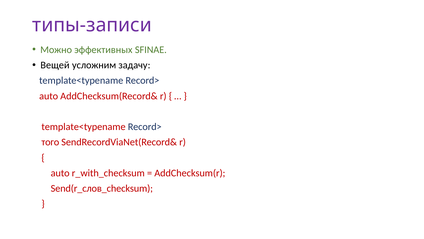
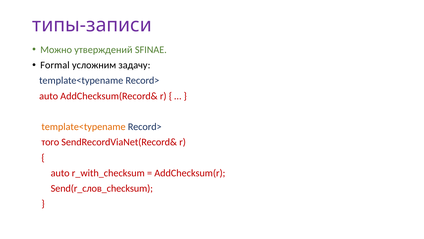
эффективных: эффективных -> утверждений
Вещей: Вещей -> Formal
template<typename at (84, 127) colour: red -> orange
